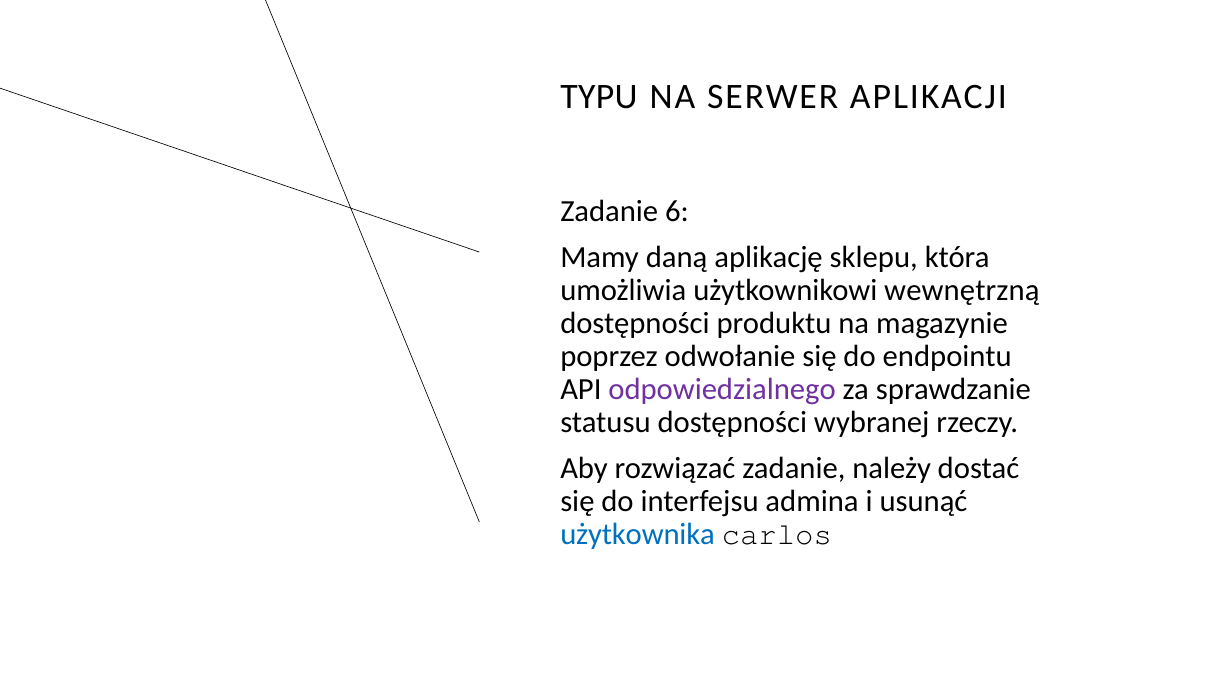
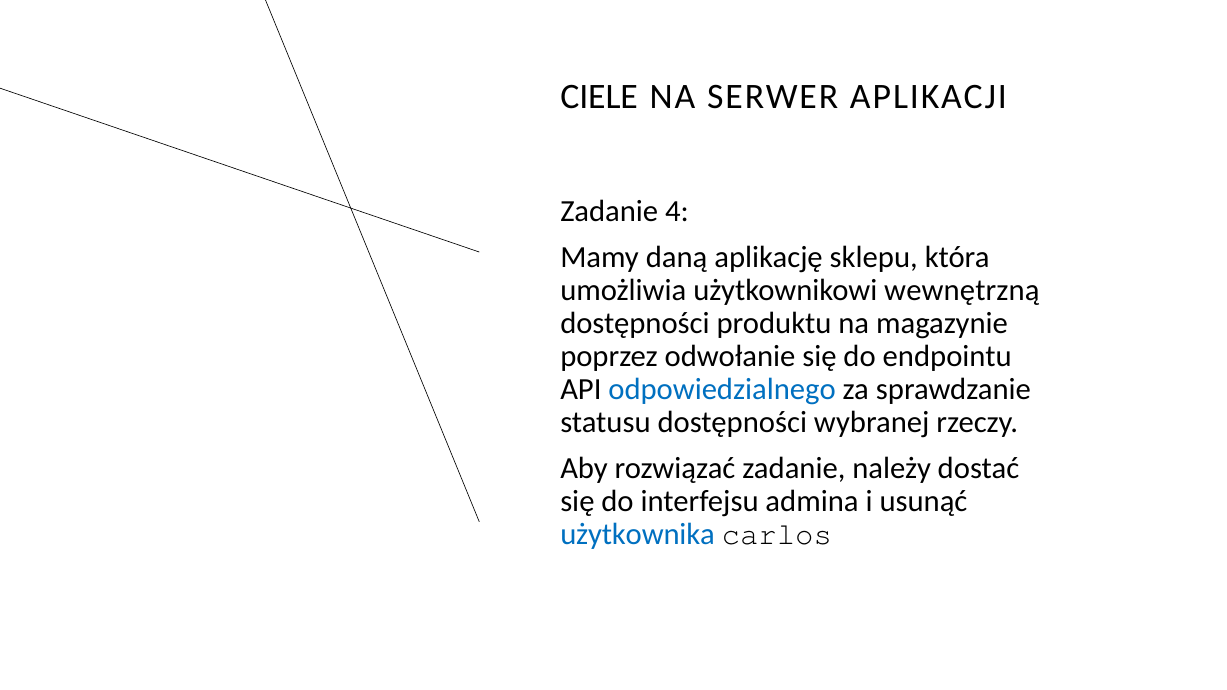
TYPU: TYPU -> CIELE
6: 6 -> 4
odpowiedzialnego colour: purple -> blue
